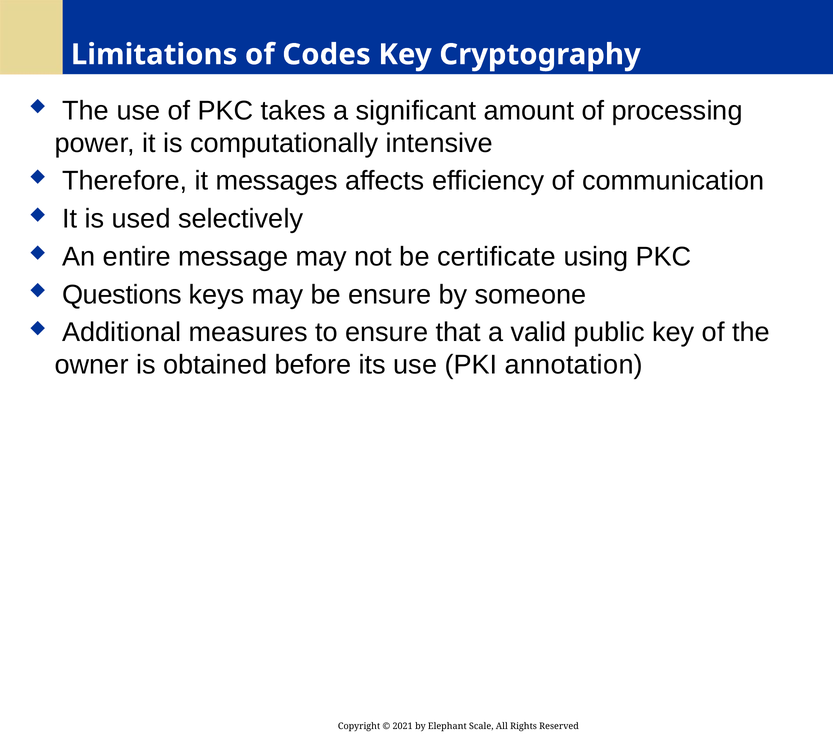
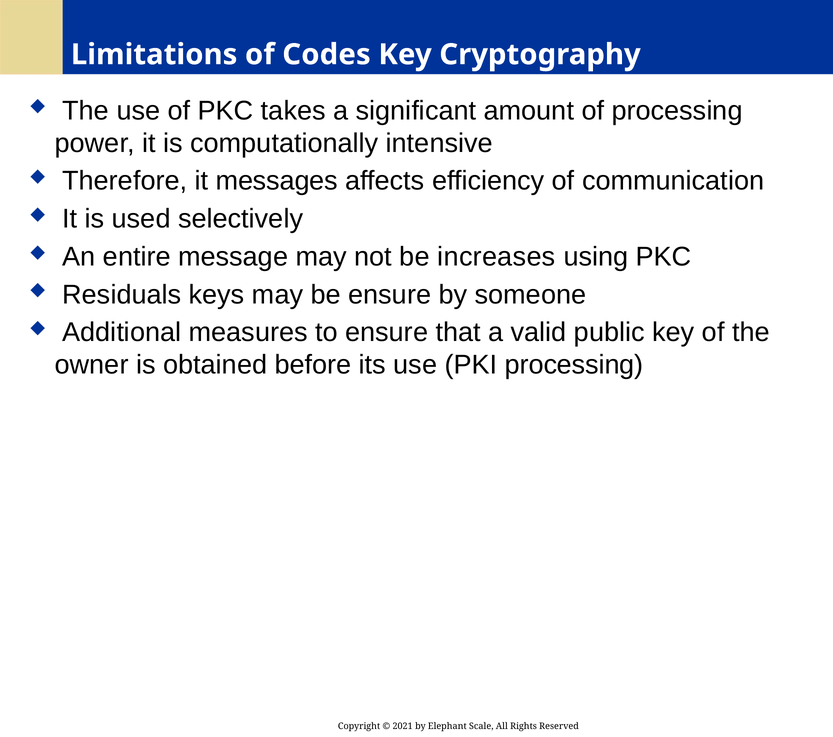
certificate: certificate -> increases
Questions: Questions -> Residuals
PKI annotation: annotation -> processing
